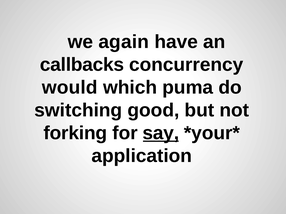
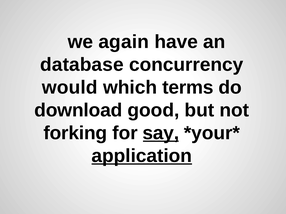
callbacks: callbacks -> database
puma: puma -> terms
switching: switching -> download
application underline: none -> present
